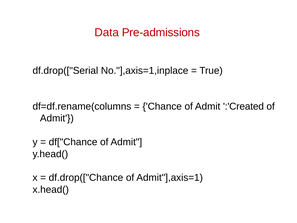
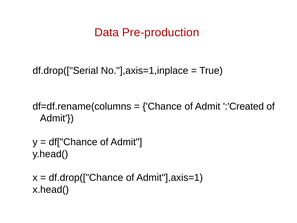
Pre-admissions: Pre-admissions -> Pre-production
